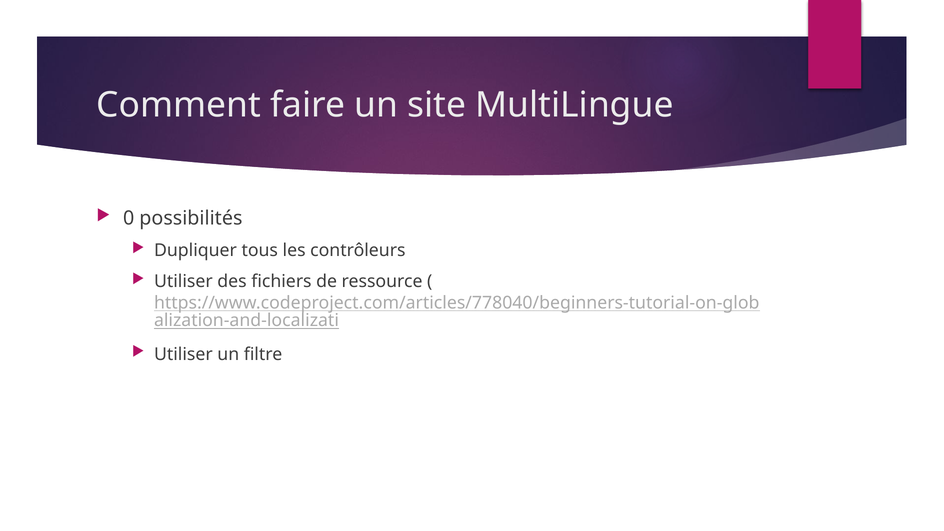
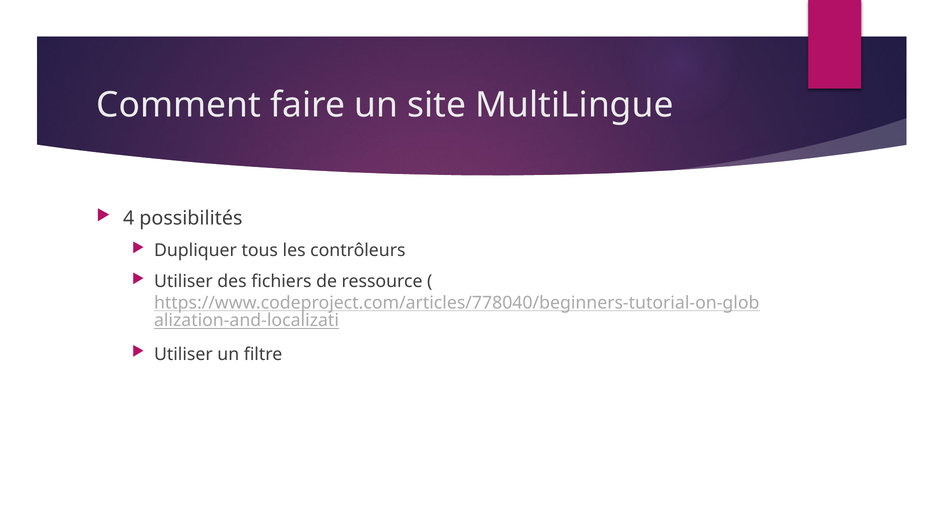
0: 0 -> 4
